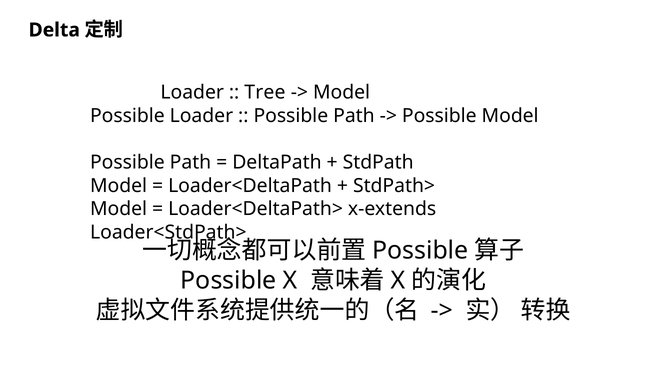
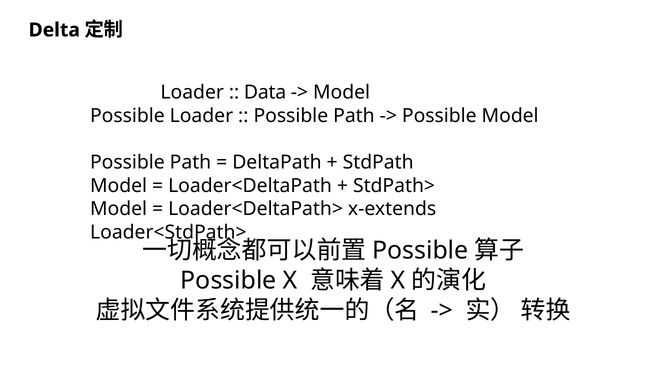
Tree: Tree -> Data
